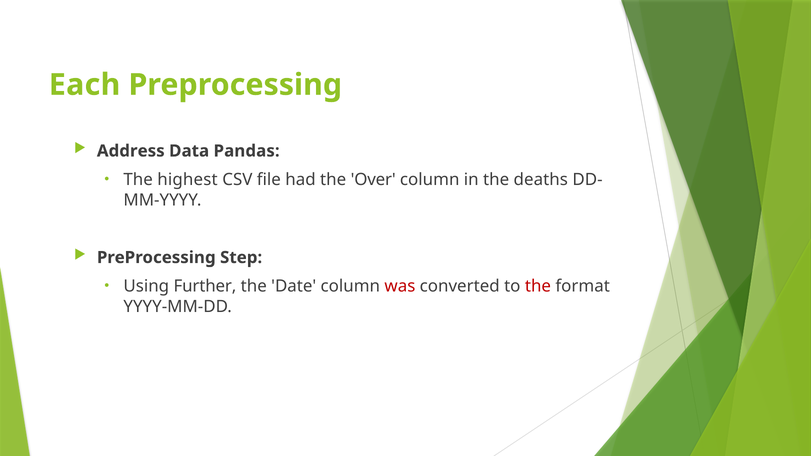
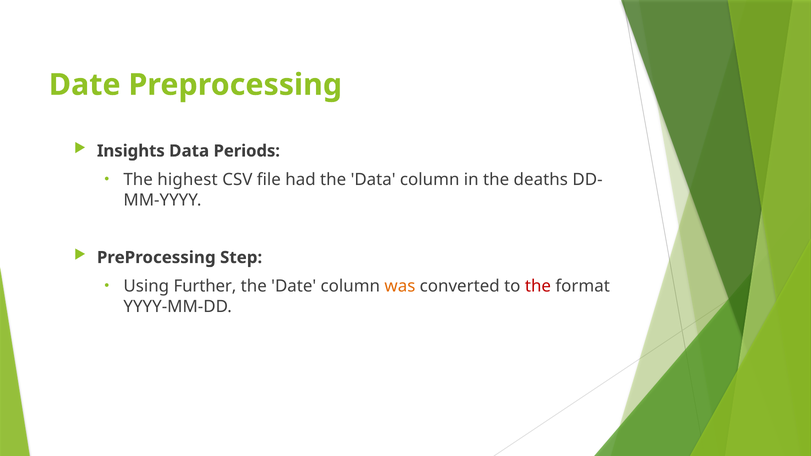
Each at (85, 85): Each -> Date
Address: Address -> Insights
Pandas: Pandas -> Periods
the Over: Over -> Data
was colour: red -> orange
